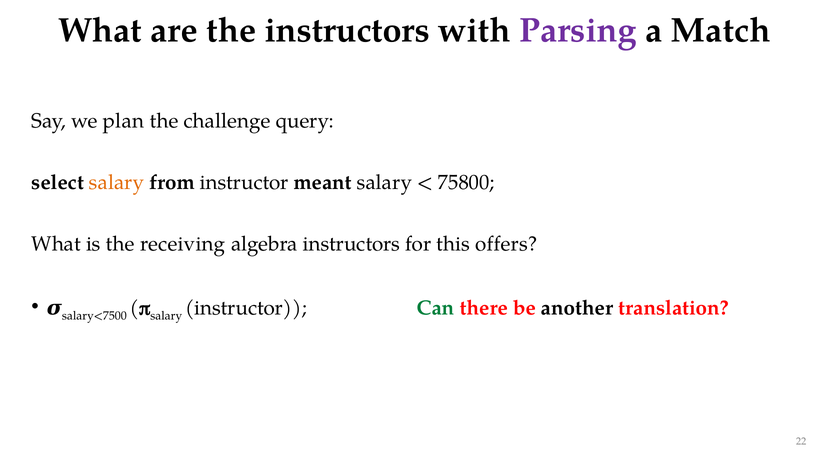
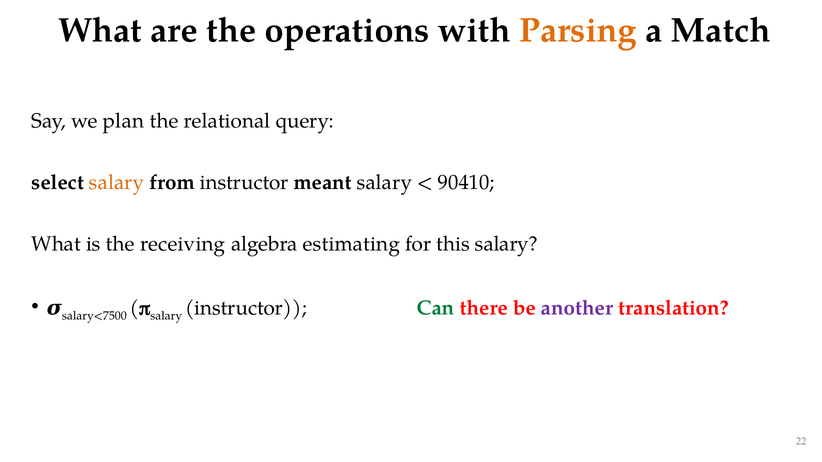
the instructors: instructors -> operations
Parsing colour: purple -> orange
challenge: challenge -> relational
75800: 75800 -> 90410
algebra instructors: instructors -> estimating
this offers: offers -> salary
another colour: black -> purple
